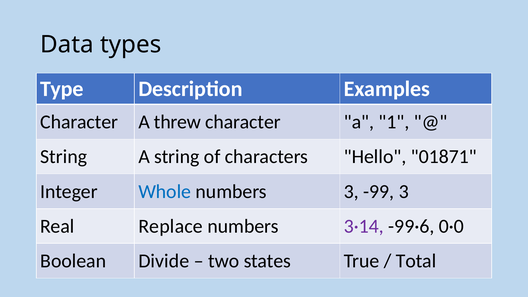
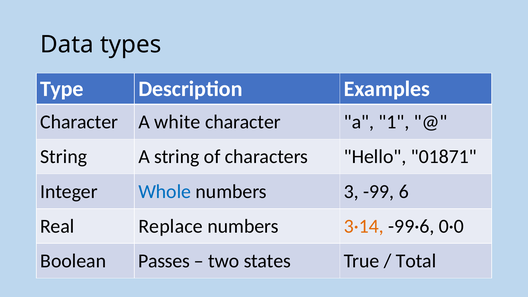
threw: threw -> white
-99 3: 3 -> 6
3·14 colour: purple -> orange
Divide: Divide -> Passes
